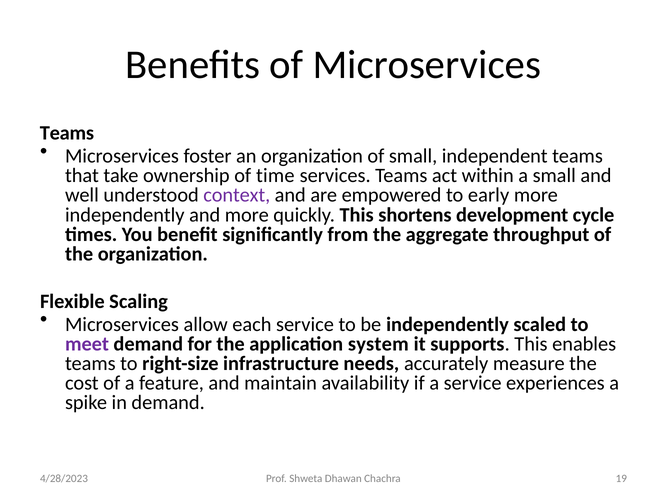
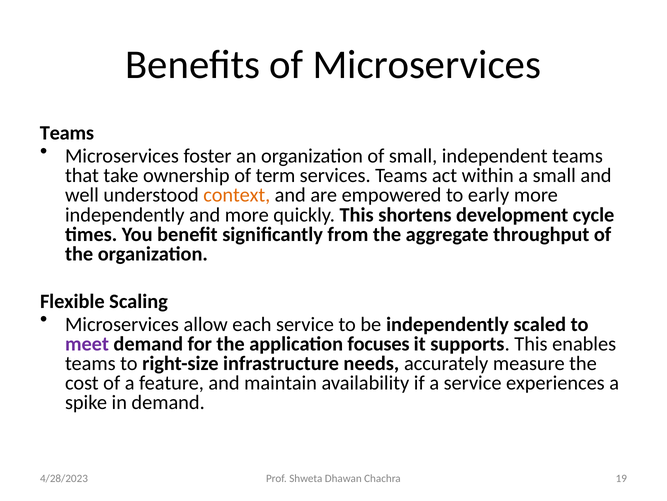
time: time -> term
context colour: purple -> orange
system: system -> focuses
